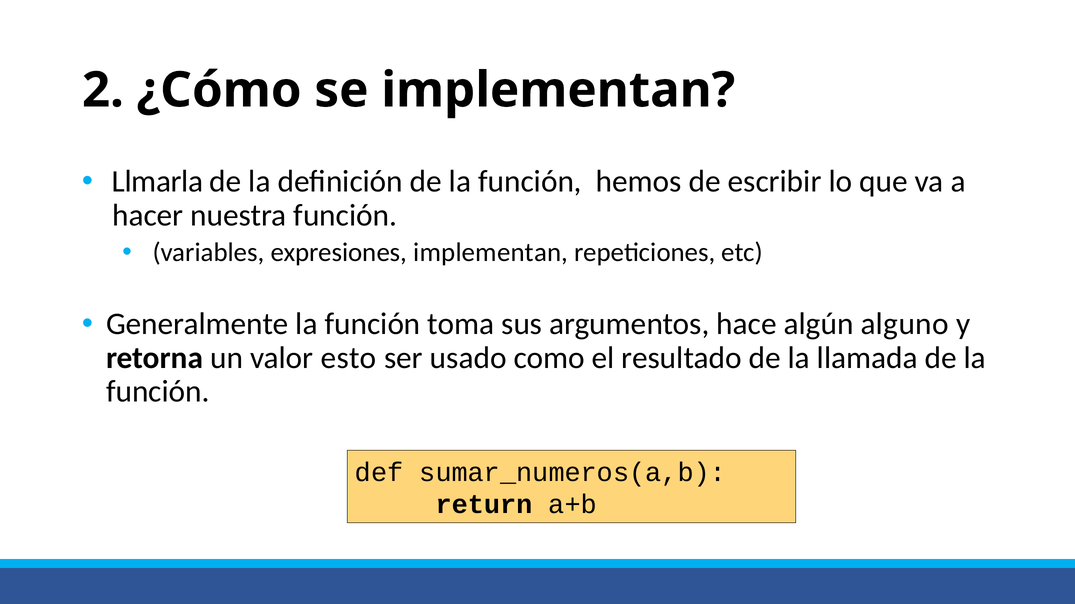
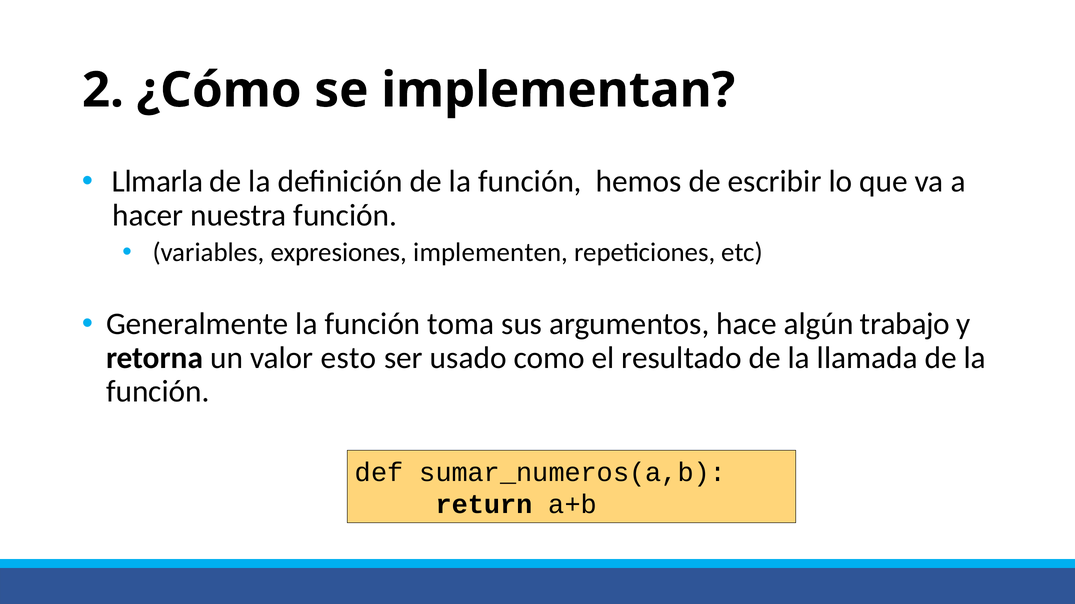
expresiones implementan: implementan -> implementen
alguno: alguno -> trabajo
